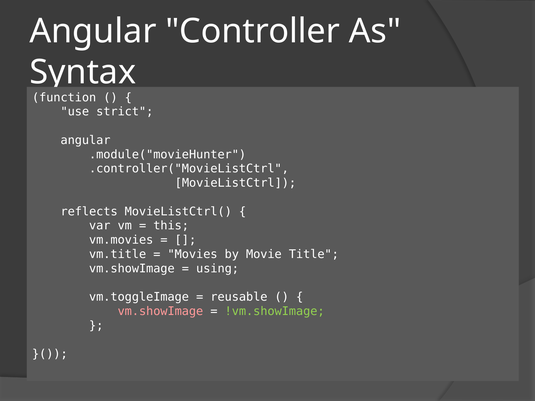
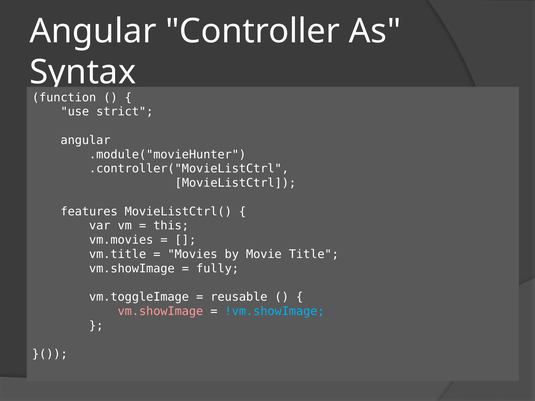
reflects: reflects -> features
using: using -> fully
!vm.showImage colour: light green -> light blue
